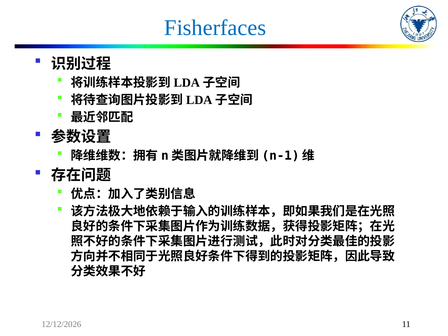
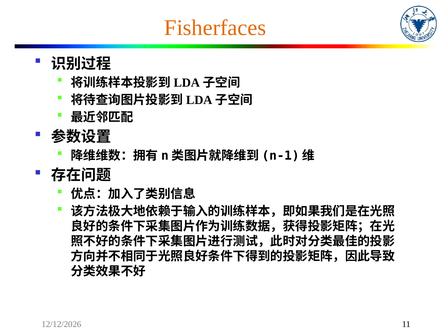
Fisherfaces colour: blue -> orange
